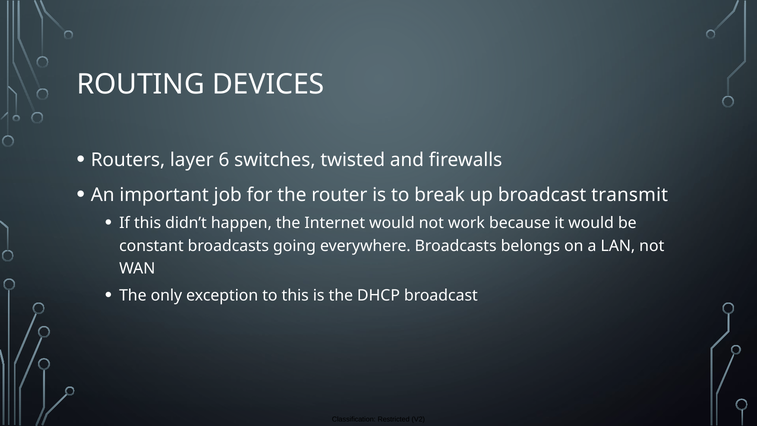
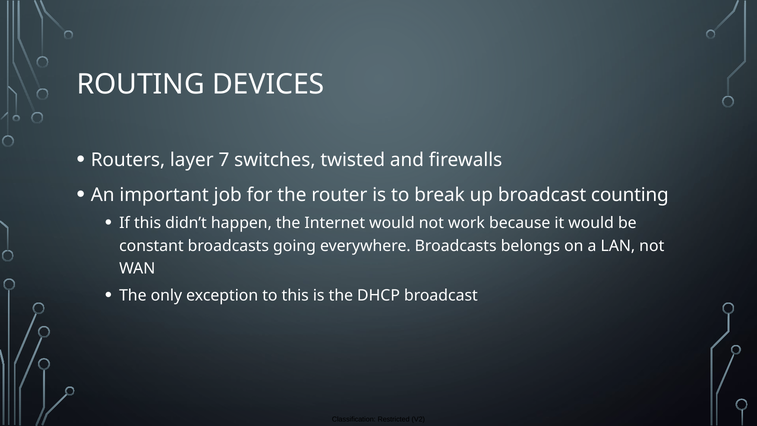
6: 6 -> 7
transmit: transmit -> counting
